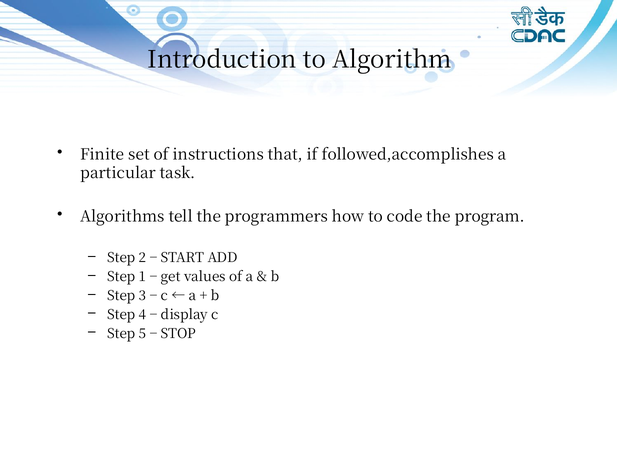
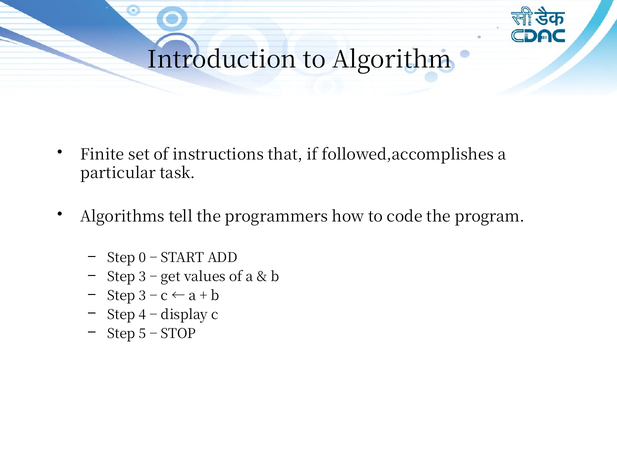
2: 2 -> 0
1 at (143, 277): 1 -> 3
